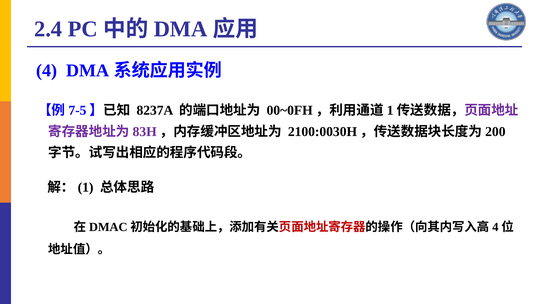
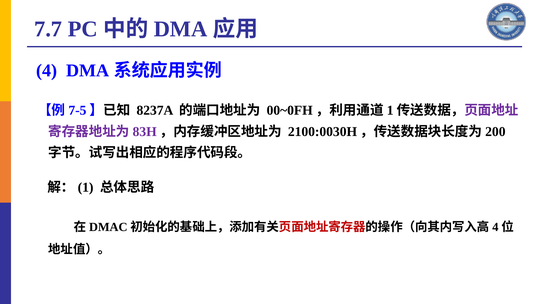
2.4: 2.4 -> 7.7
